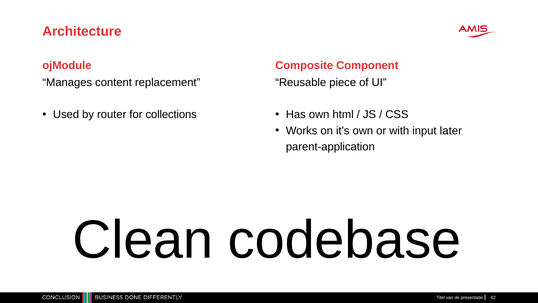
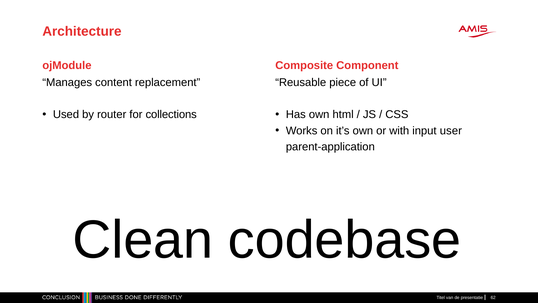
later: later -> user
